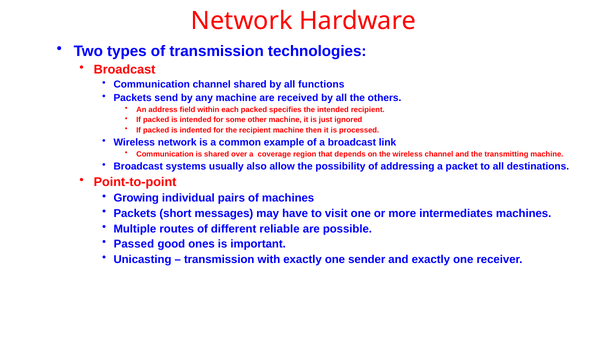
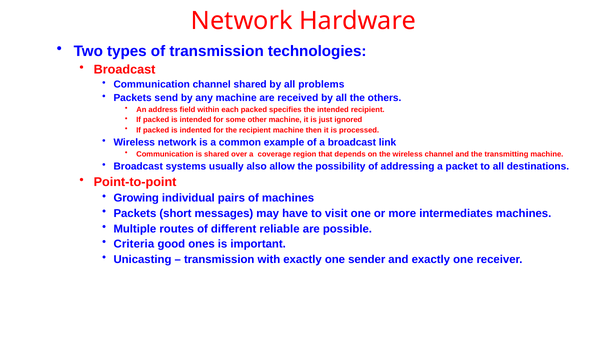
functions: functions -> problems
Passed: Passed -> Criteria
